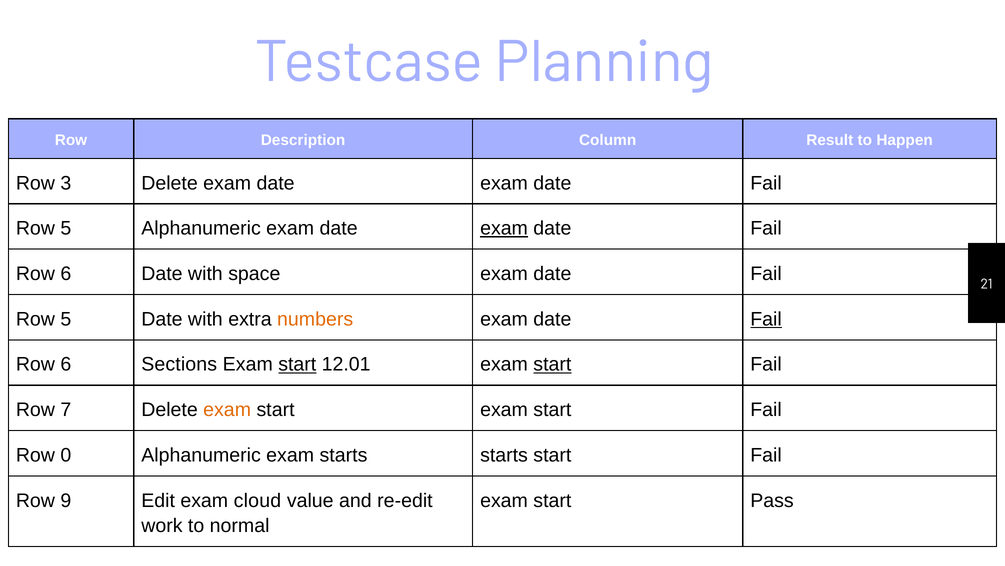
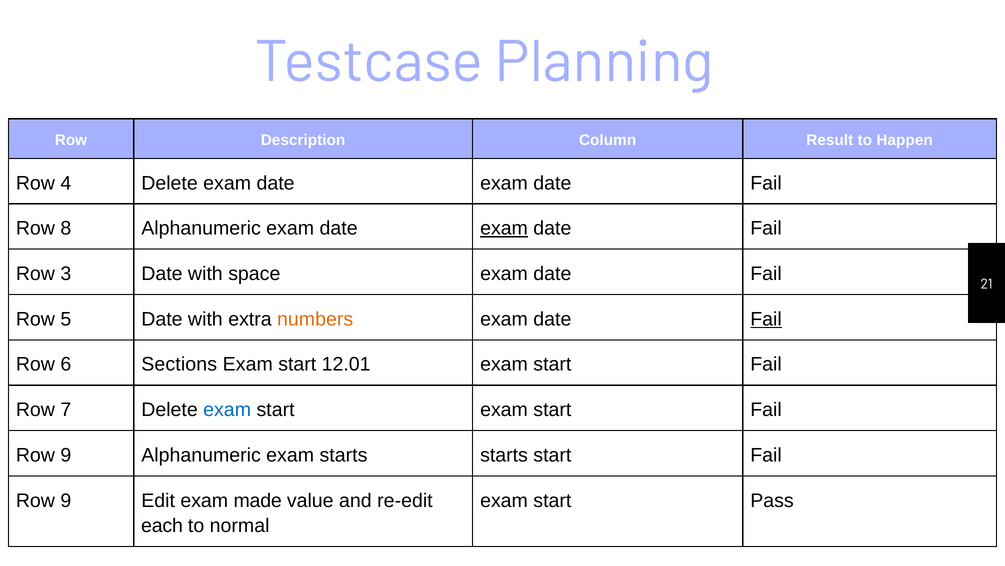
3: 3 -> 4
5 at (66, 228): 5 -> 8
6 at (66, 273): 6 -> 3
start at (297, 364) underline: present -> none
start at (552, 364) underline: present -> none
exam at (227, 409) colour: orange -> blue
0 at (66, 455): 0 -> 9
cloud: cloud -> made
work: work -> each
